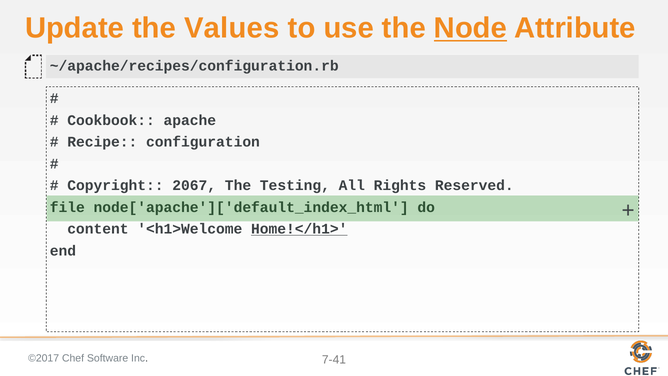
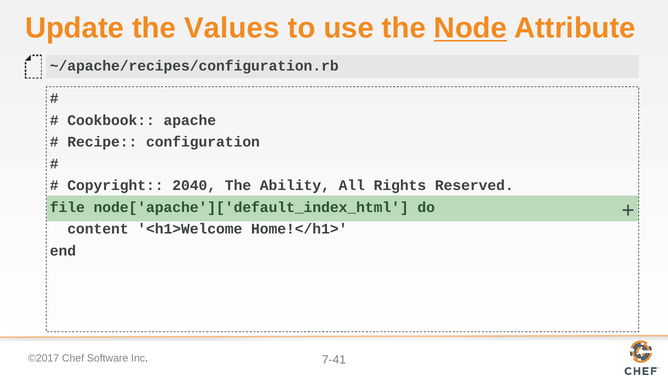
2067: 2067 -> 2040
Testing: Testing -> Ability
Home!</h1> underline: present -> none
